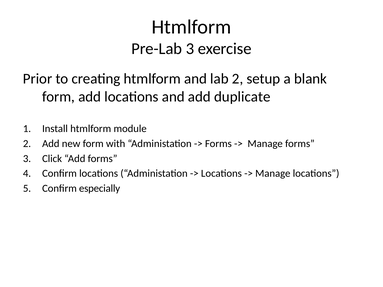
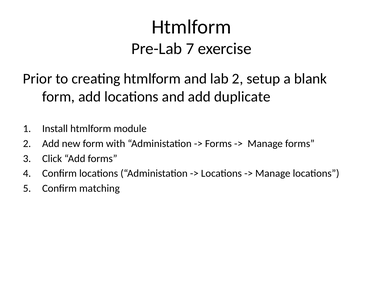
Pre-Lab 3: 3 -> 7
especially: especially -> matching
